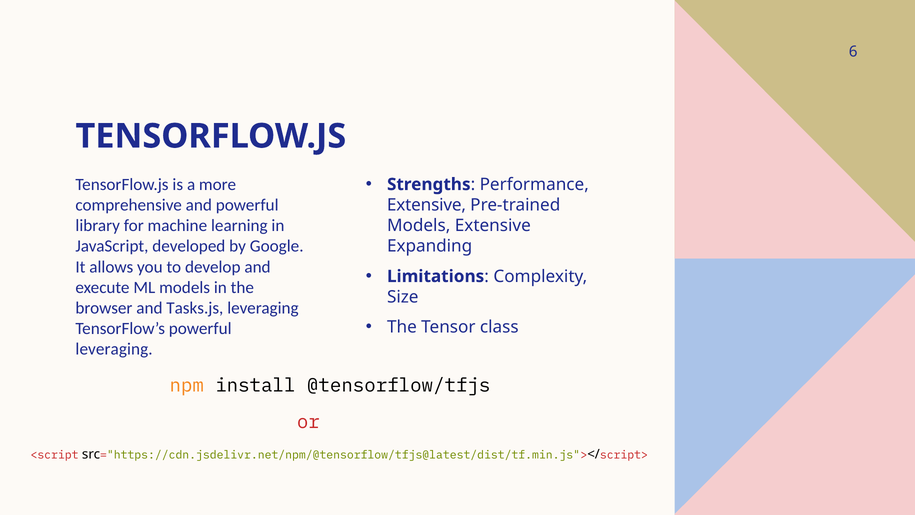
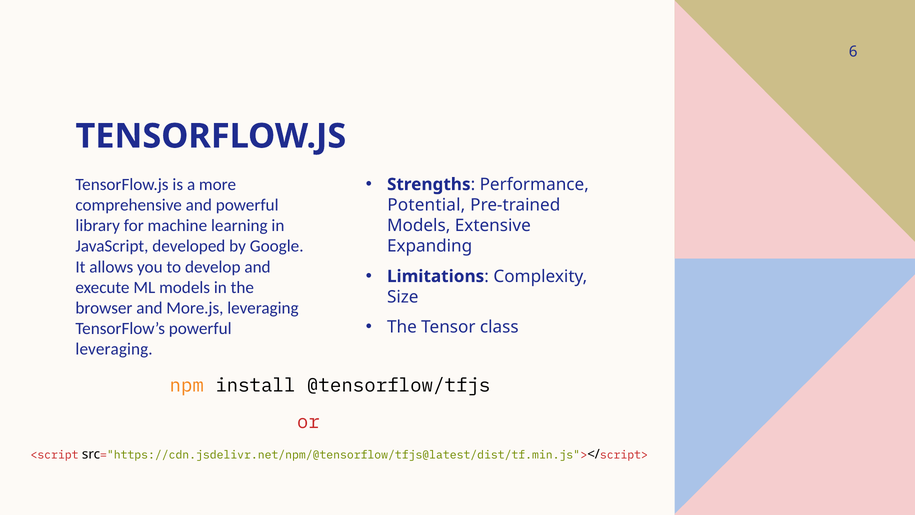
Extensive at (426, 205): Extensive -> Potential
Tasks.js: Tasks.js -> More.js
